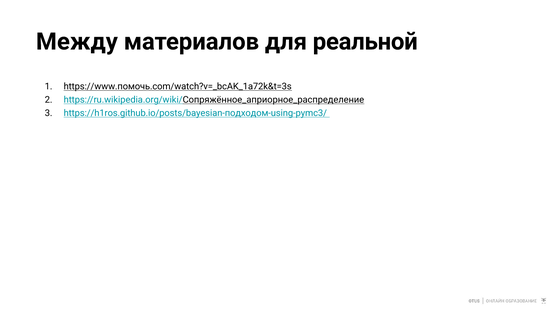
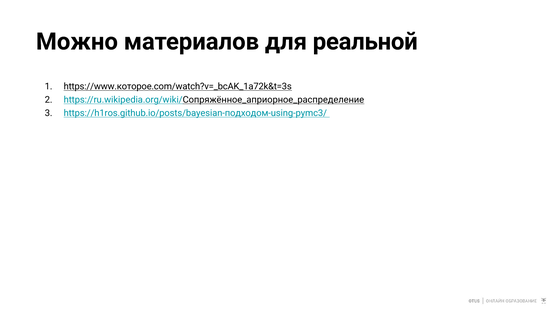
Между: Между -> Можно
https://www.помочь.com/watch?v=_bcAK_1a72k&t=3s: https://www.помочь.com/watch?v=_bcAK_1a72k&t=3s -> https://www.которое.com/watch?v=_bcAK_1a72k&t=3s
